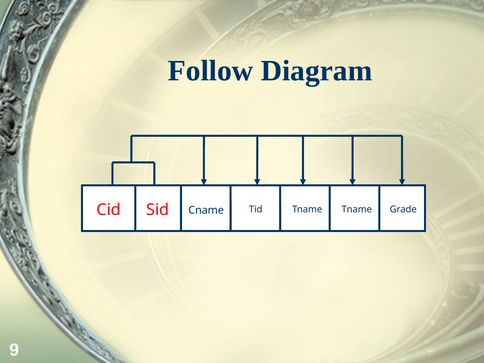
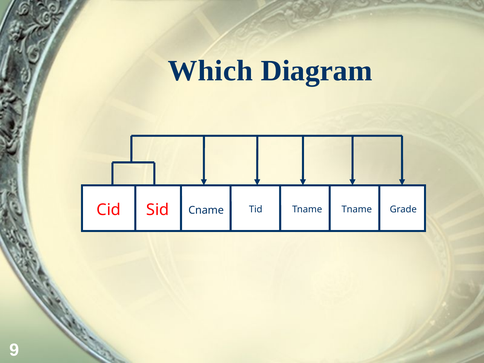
Follow: Follow -> Which
